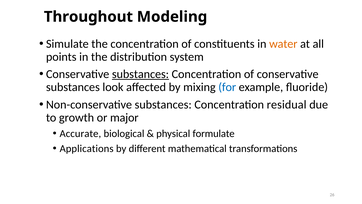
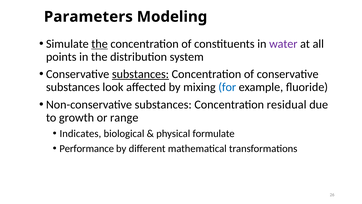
Throughout: Throughout -> Parameters
the at (100, 44) underline: none -> present
water colour: orange -> purple
major: major -> range
Accurate: Accurate -> Indicates
Applications: Applications -> Performance
